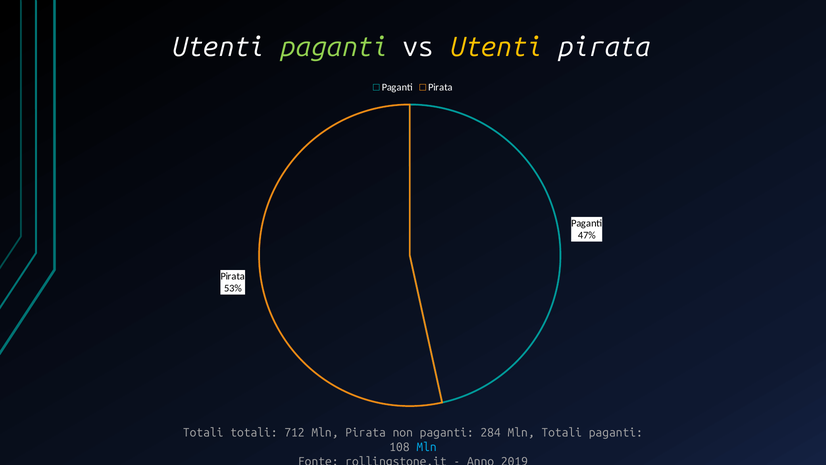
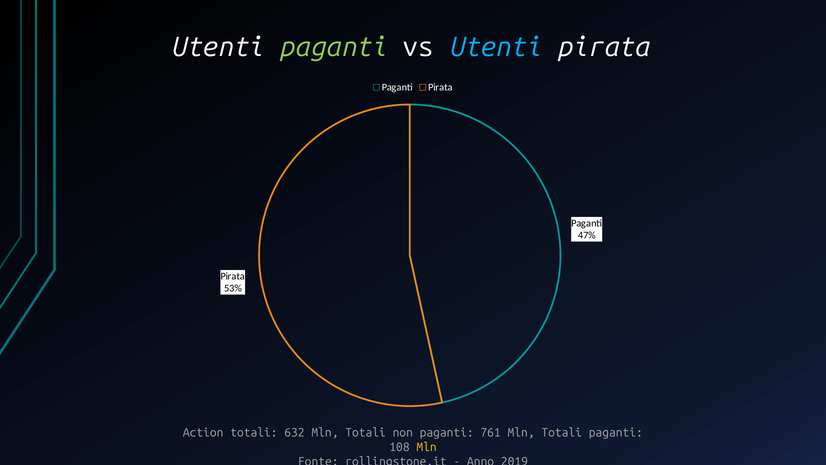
Utenti at (495, 47) colour: yellow -> light blue
Totali at (203, 433): Totali -> Action
712: 712 -> 632
Pirata at (366, 433): Pirata -> Totali
284: 284 -> 761
Mln at (427, 447) colour: light blue -> yellow
